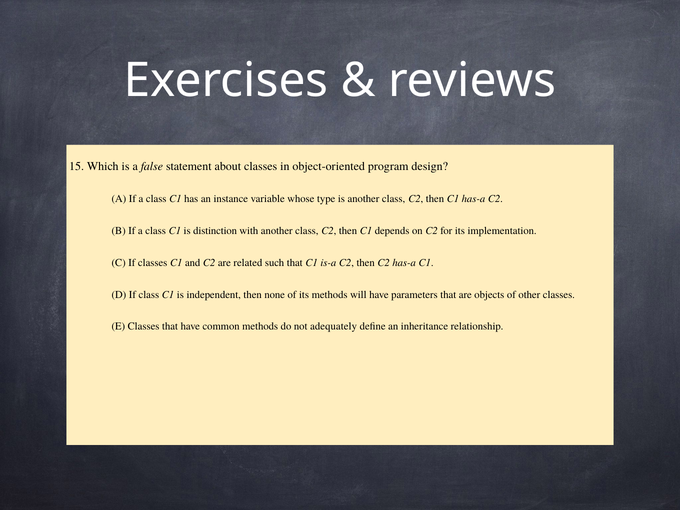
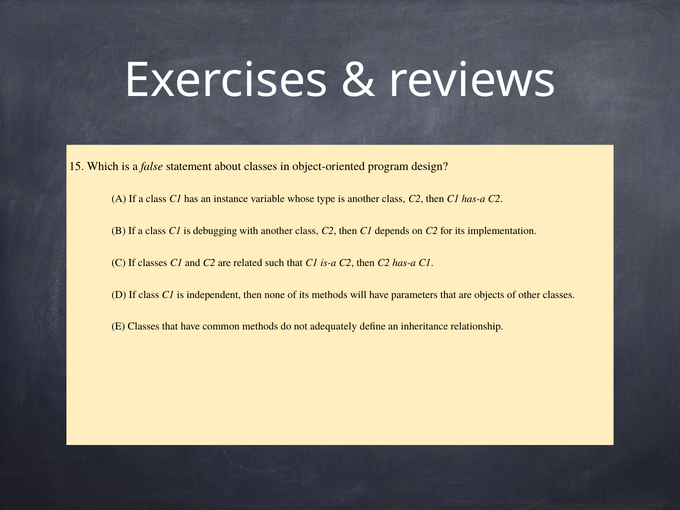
distinction: distinction -> debugging
